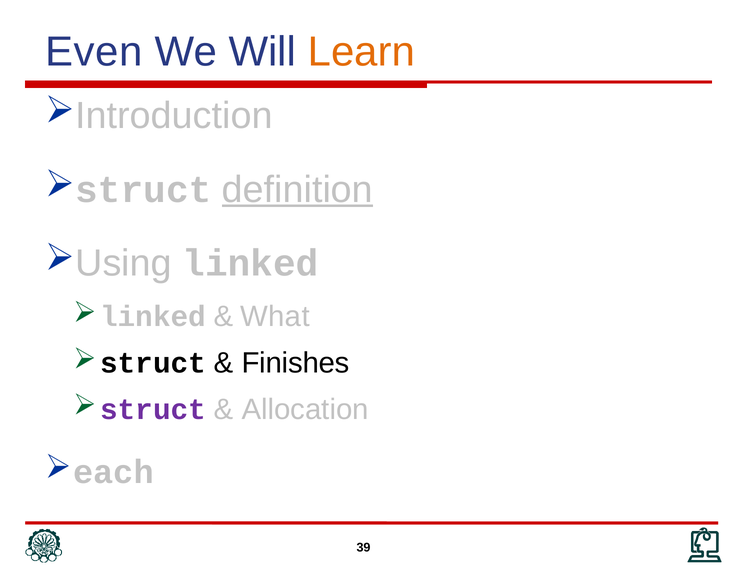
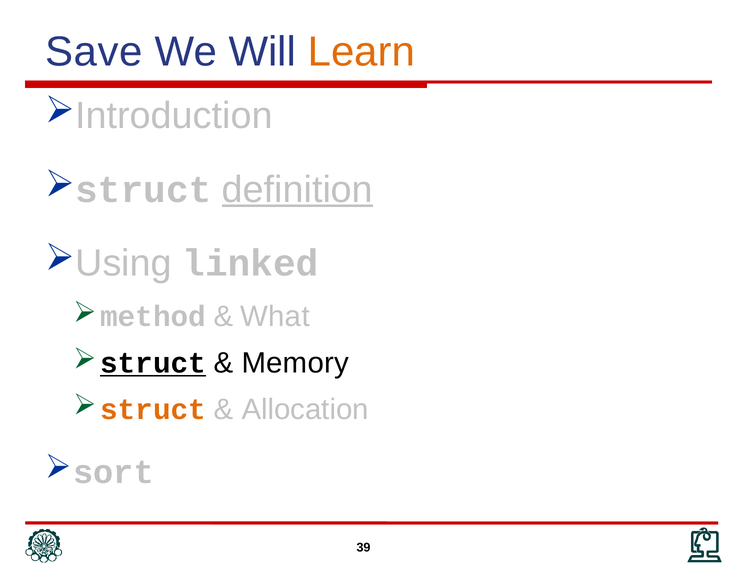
Even: Even -> Save
linked at (153, 317): linked -> method
struct at (153, 363) underline: none -> present
Finishes: Finishes -> Memory
struct at (153, 410) colour: purple -> orange
each: each -> sort
